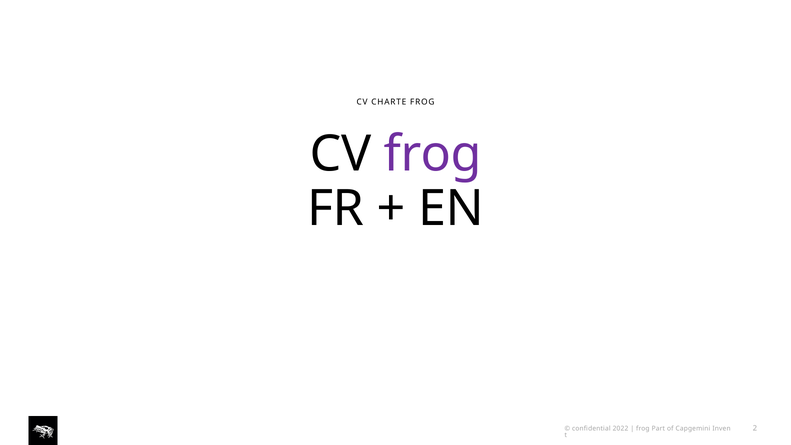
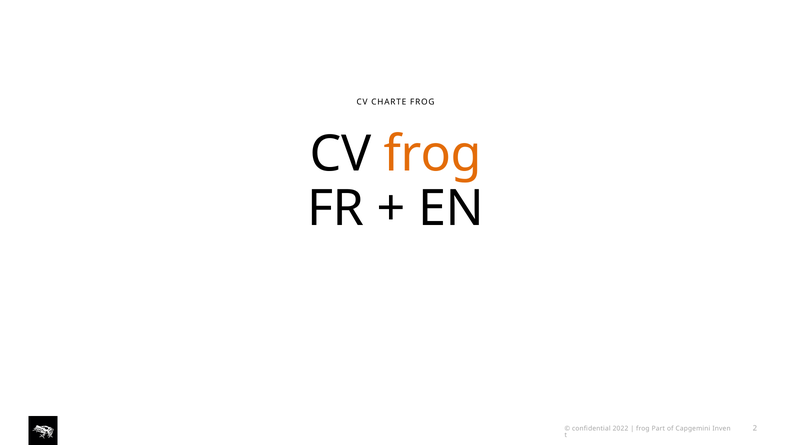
frog at (433, 154) colour: purple -> orange
